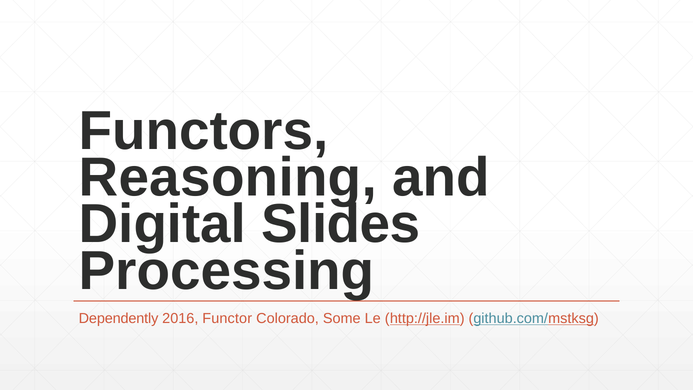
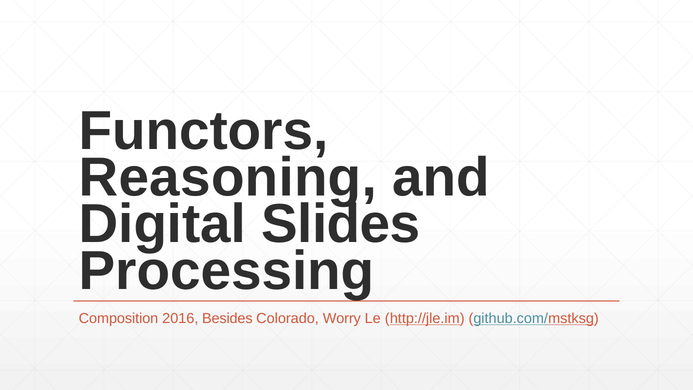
Dependently: Dependently -> Composition
Functor: Functor -> Besides
Some: Some -> Worry
